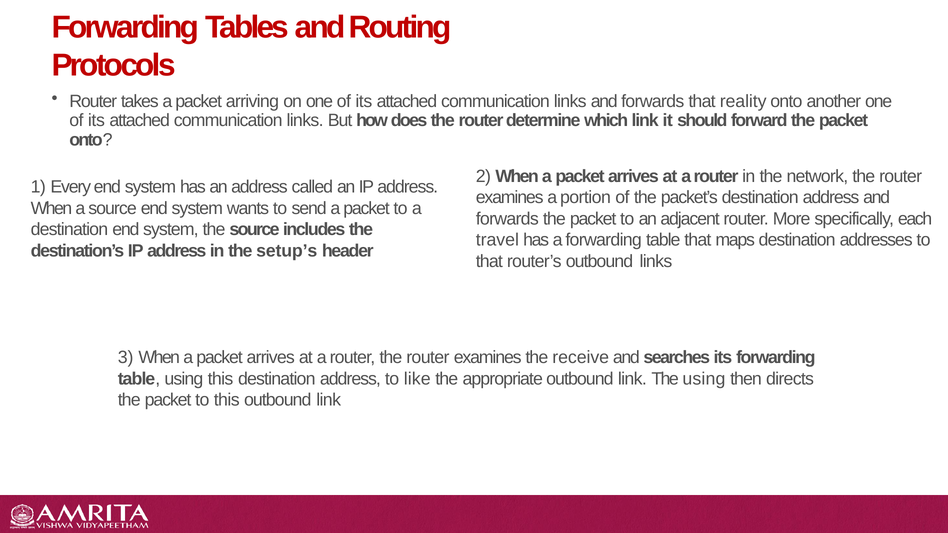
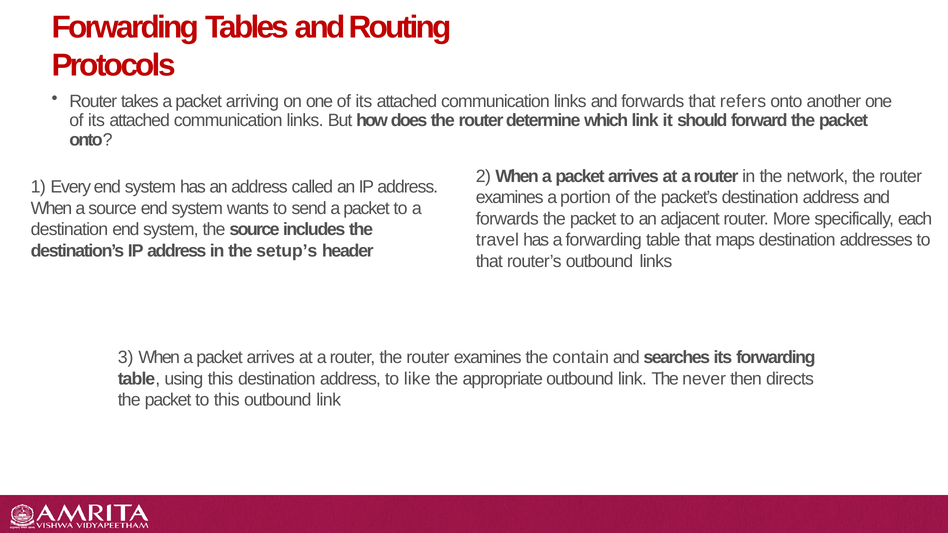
reality: reality -> refers
receive: receive -> contain
The using: using -> never
